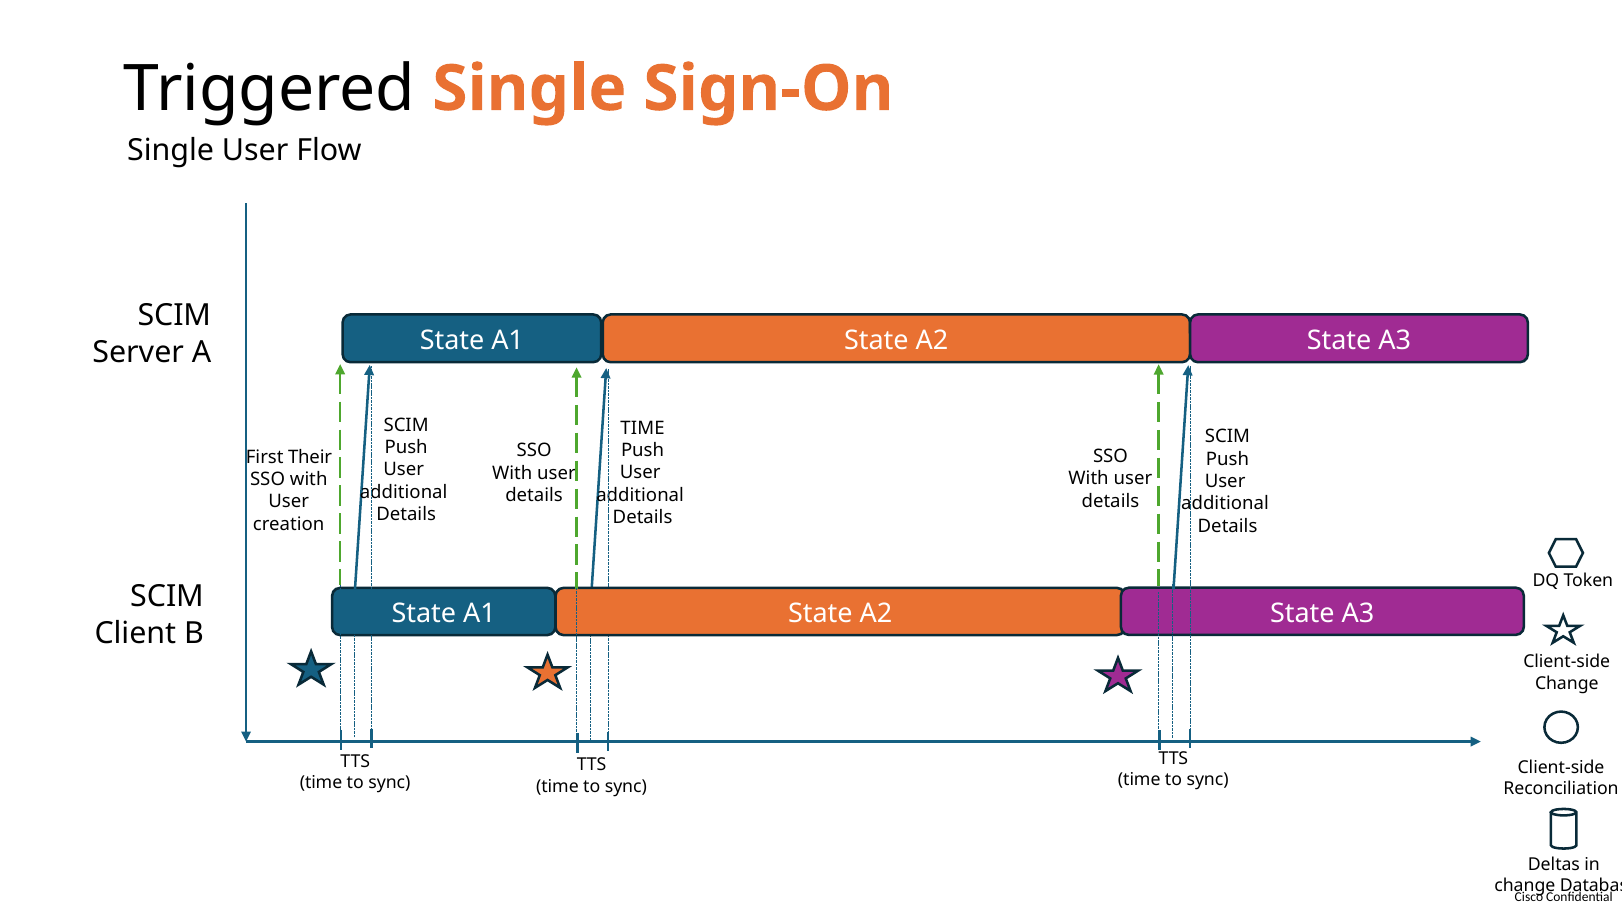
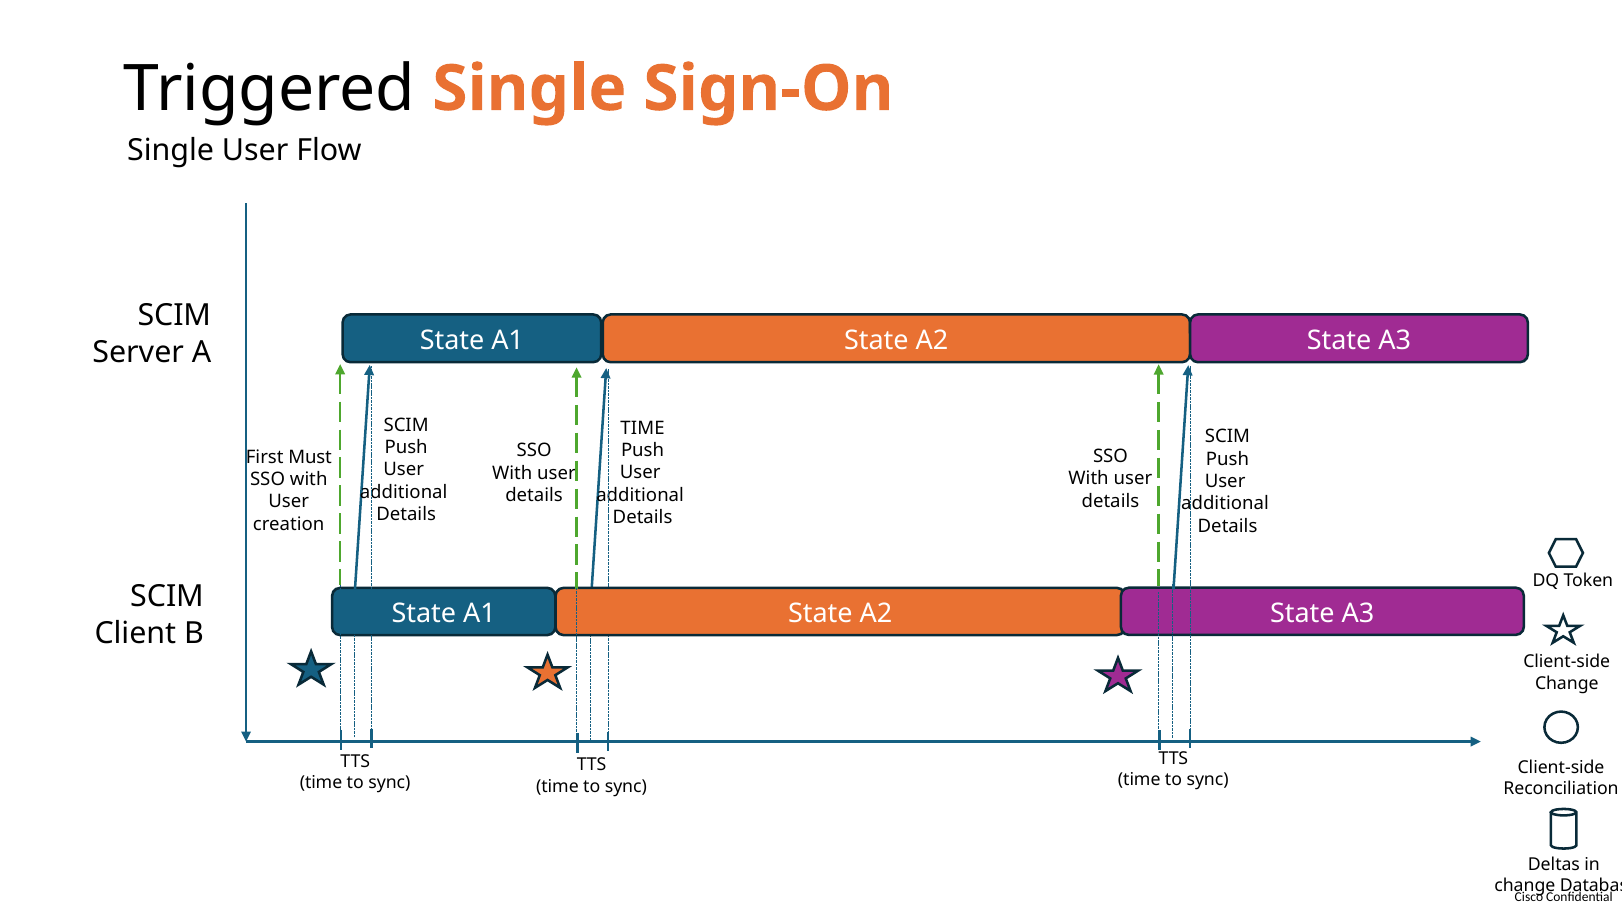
Their: Their -> Must
